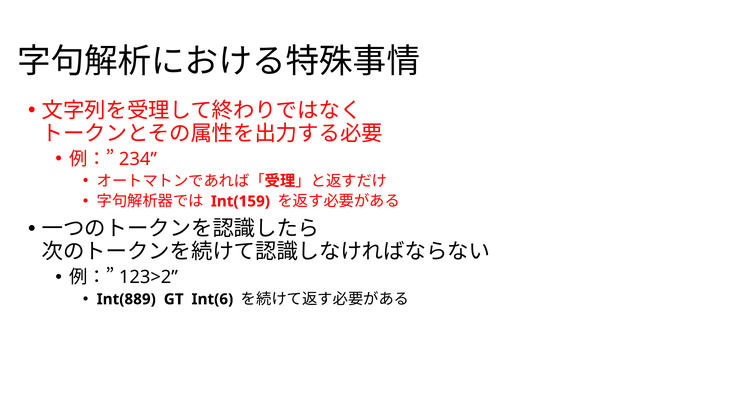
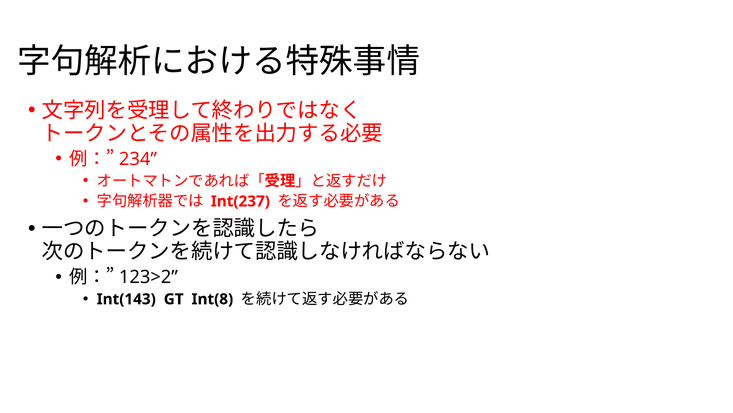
Int(159: Int(159 -> Int(237
Int(889: Int(889 -> Int(143
Int(6: Int(6 -> Int(8
